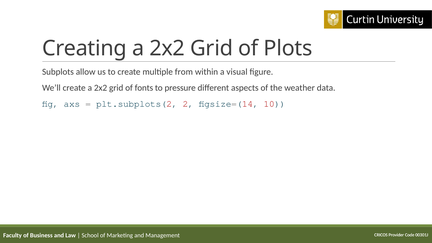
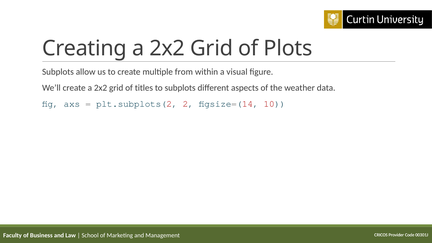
fonts: fonts -> titles
to pressure: pressure -> subplots
